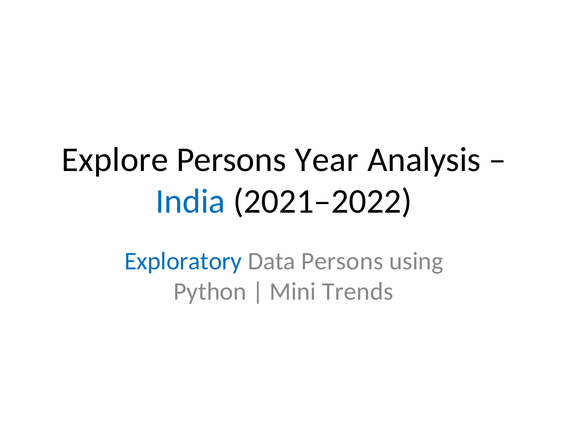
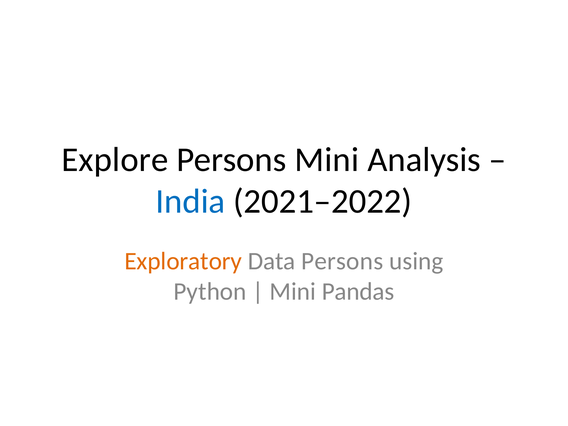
Persons Year: Year -> Mini
Exploratory colour: blue -> orange
Trends: Trends -> Pandas
